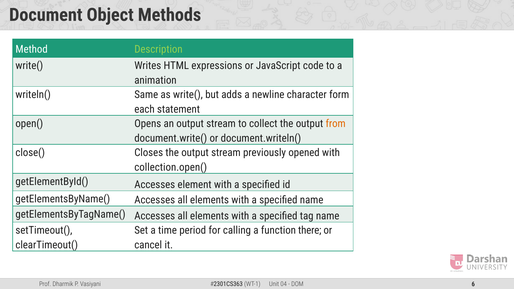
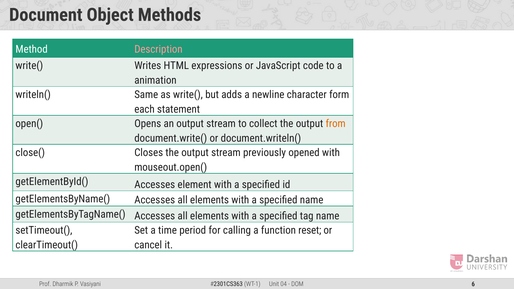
Description colour: light green -> pink
collection.open(: collection.open( -> mouseout.open(
there: there -> reset
